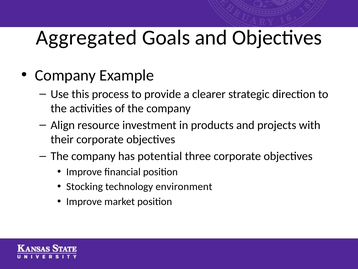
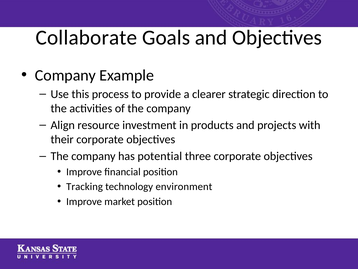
Aggregated: Aggregated -> Collaborate
Stocking: Stocking -> Tracking
